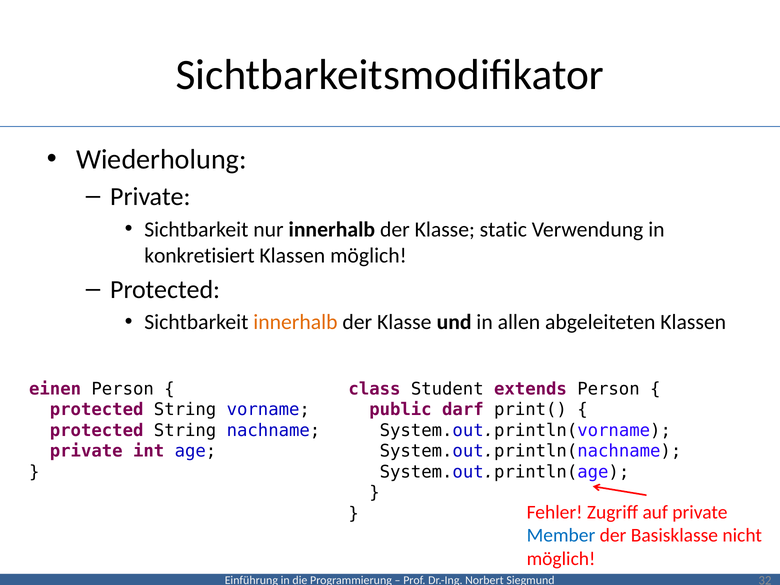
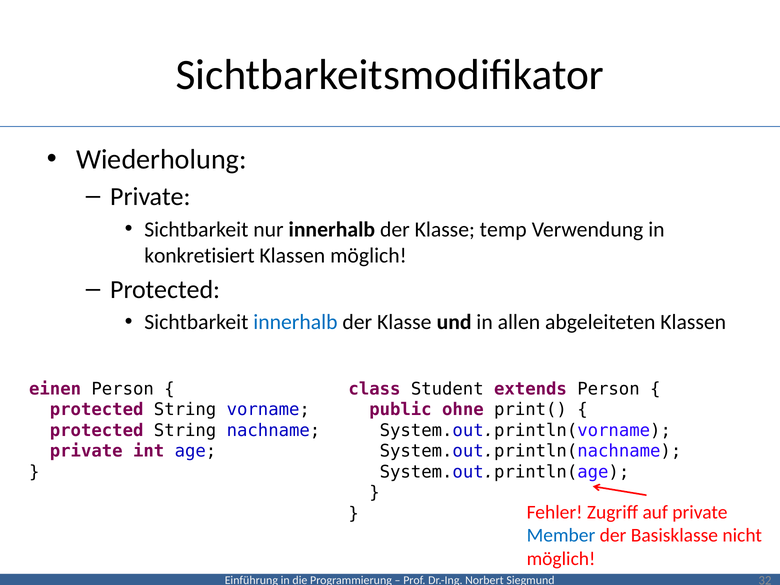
static: static -> temp
innerhalb at (295, 322) colour: orange -> blue
darf: darf -> ohne
